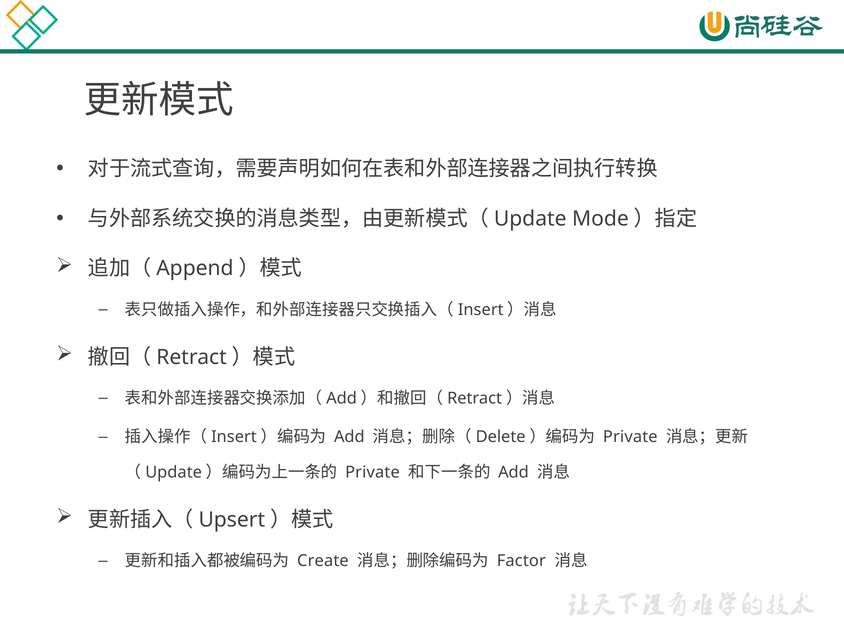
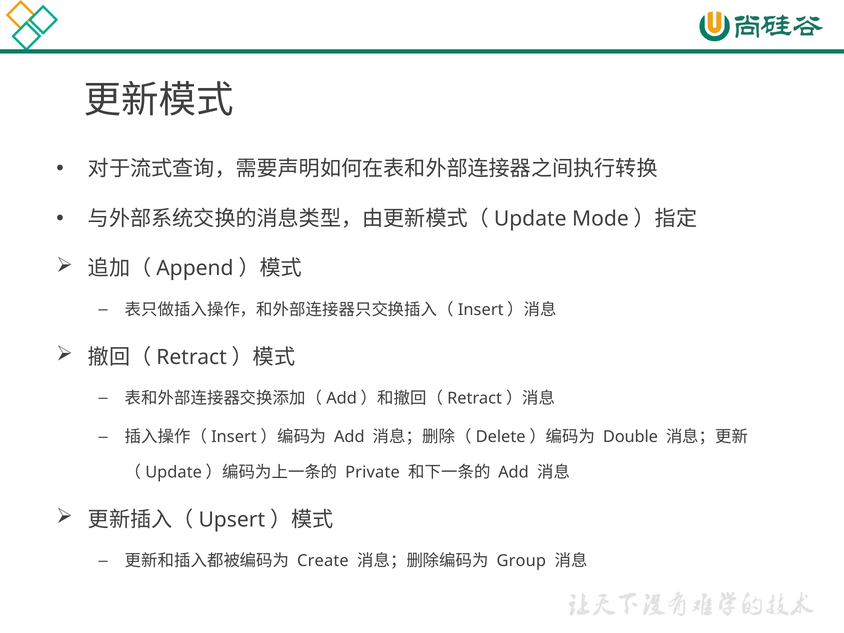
Private at (630, 437): Private -> Double
Factor: Factor -> Group
